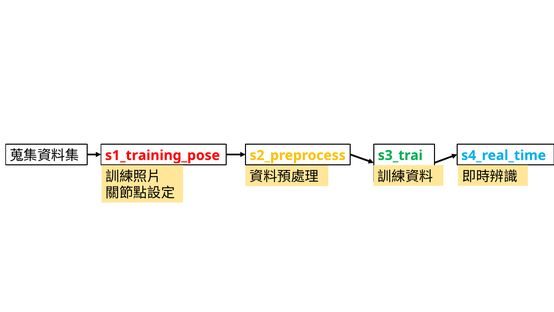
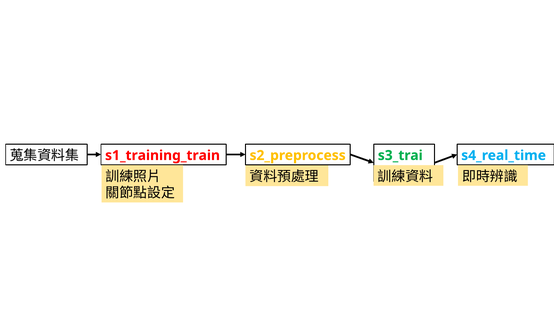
s1_training_pose: s1_training_pose -> s1_training_train
